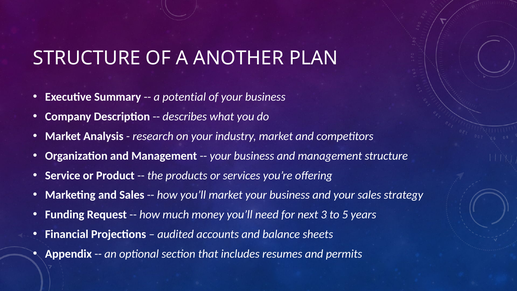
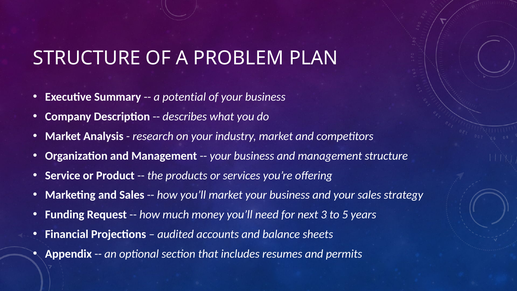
ANOTHER: ANOTHER -> PROBLEM
